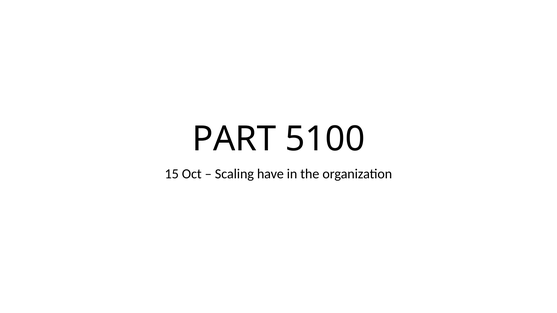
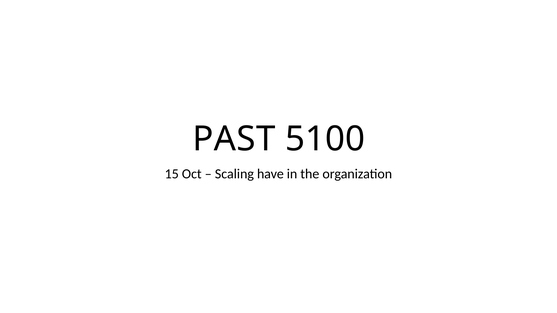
PART: PART -> PAST
